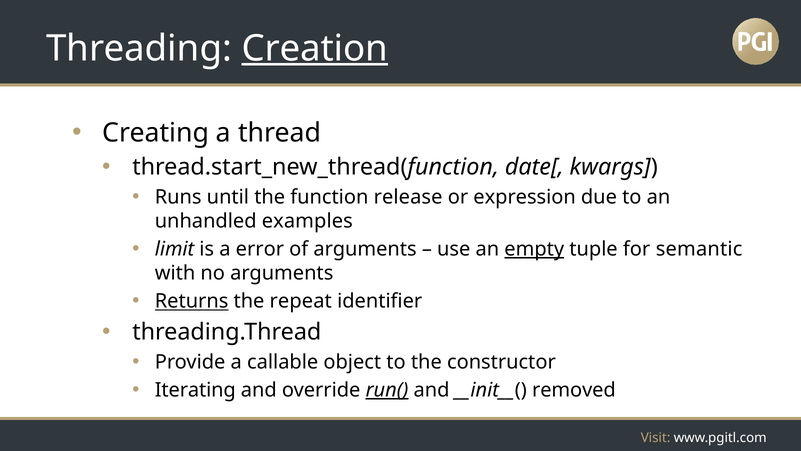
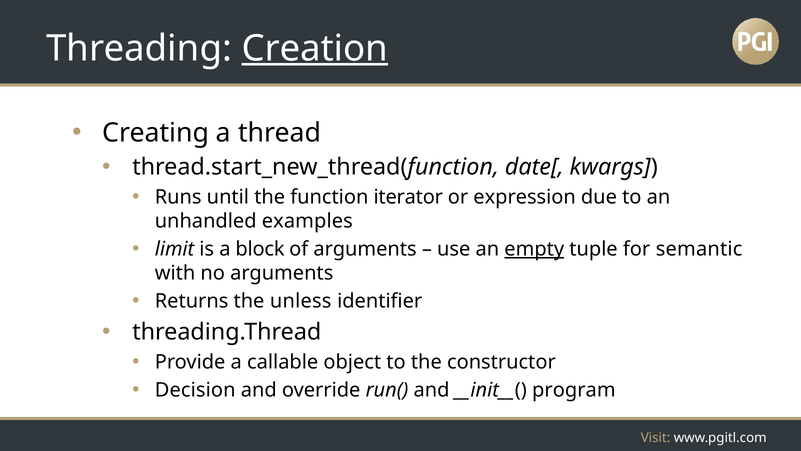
release: release -> iterator
error: error -> block
Returns underline: present -> none
repeat: repeat -> unless
Iterating: Iterating -> Decision
run( underline: present -> none
removed: removed -> program
